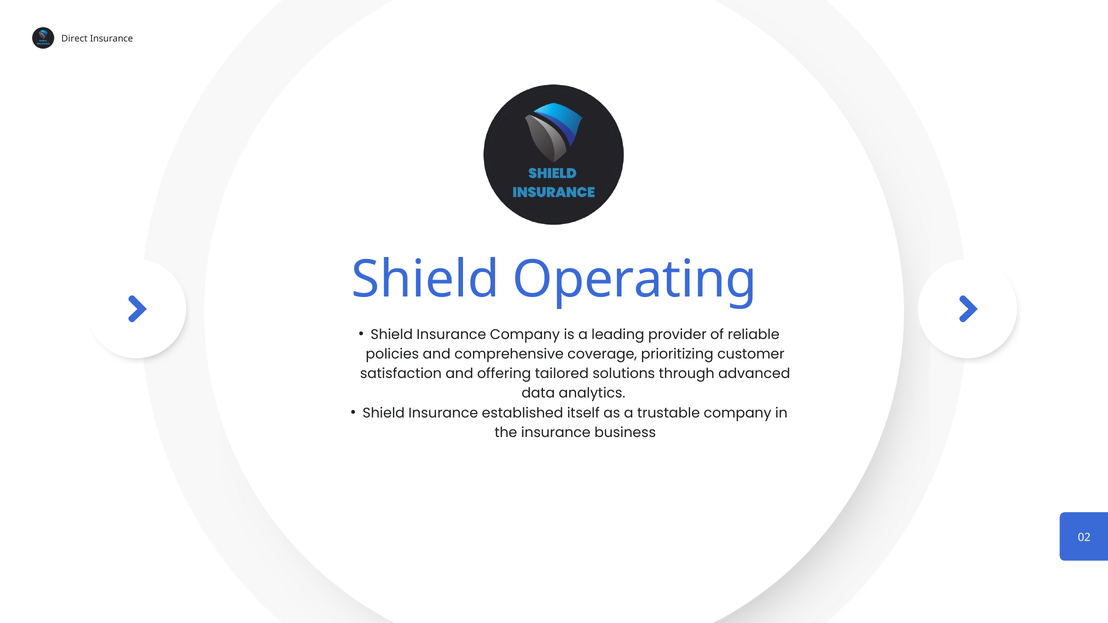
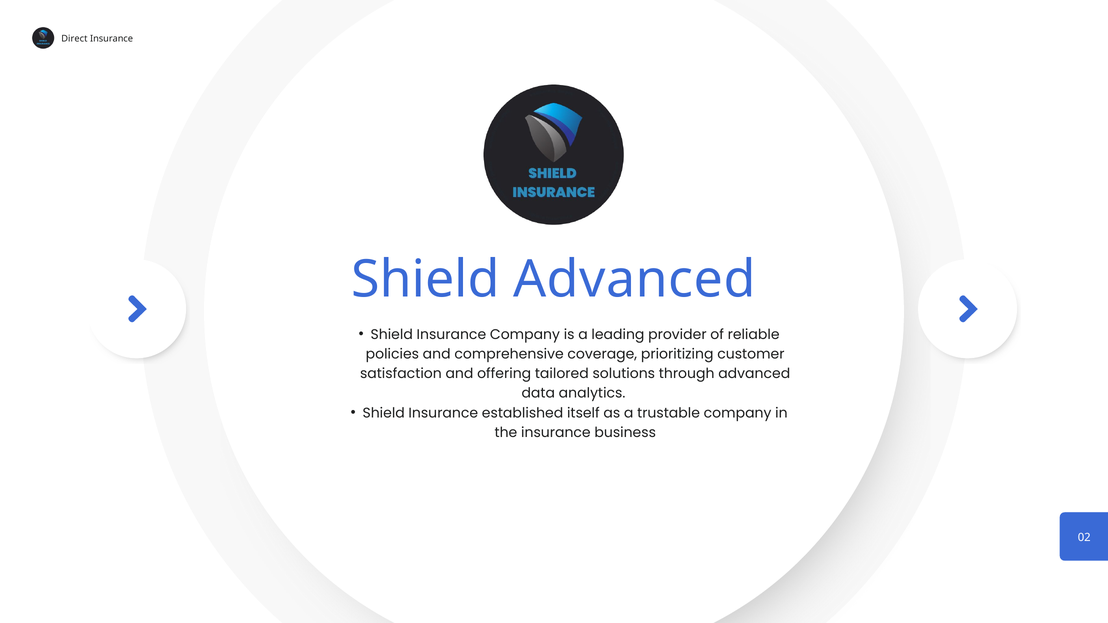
Shield Operating: Operating -> Advanced
